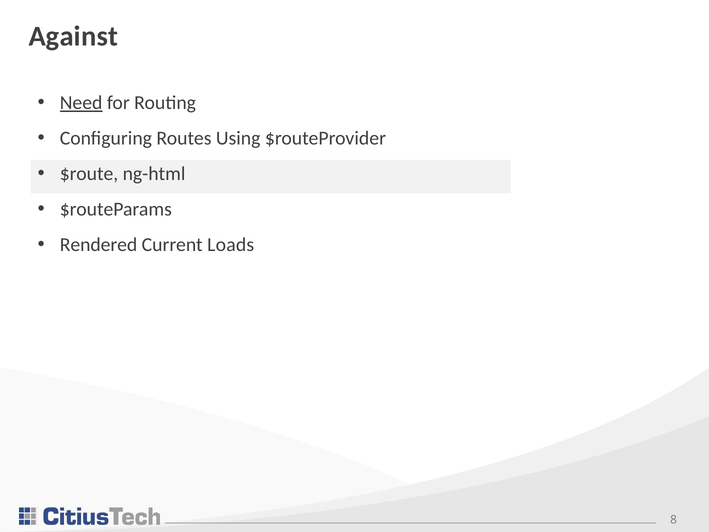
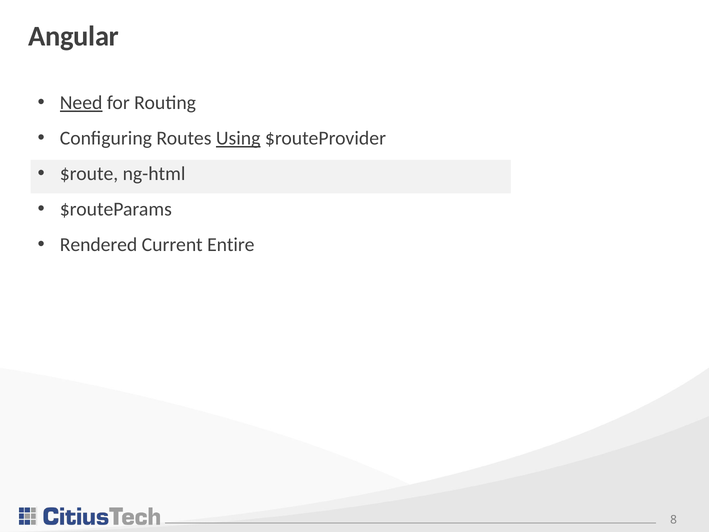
Against: Against -> Angular
Using underline: none -> present
Loads: Loads -> Entire
